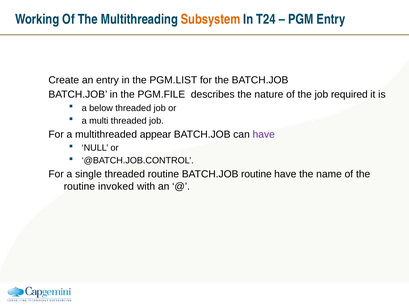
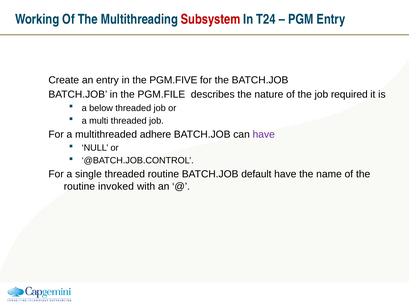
Subsystem colour: orange -> red
PGM.LIST: PGM.LIST -> PGM.FIVE
appear: appear -> adhere
BATCH.JOB routine: routine -> default
